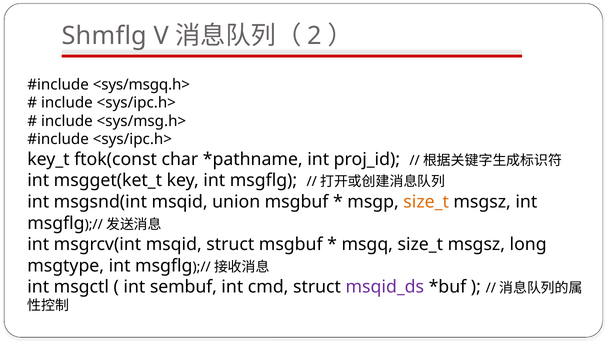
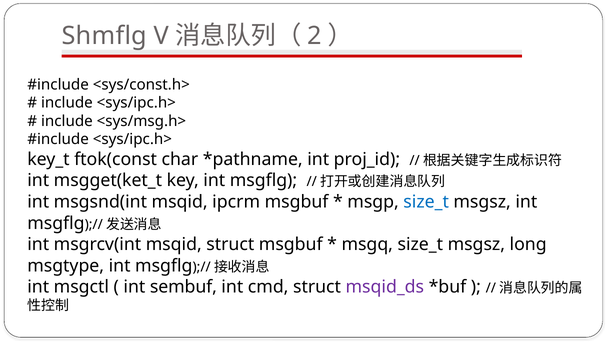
<sys/msgq.h>: <sys/msgq.h> -> <sys/const.h>
union: union -> ipcrm
size_t at (426, 202) colour: orange -> blue
